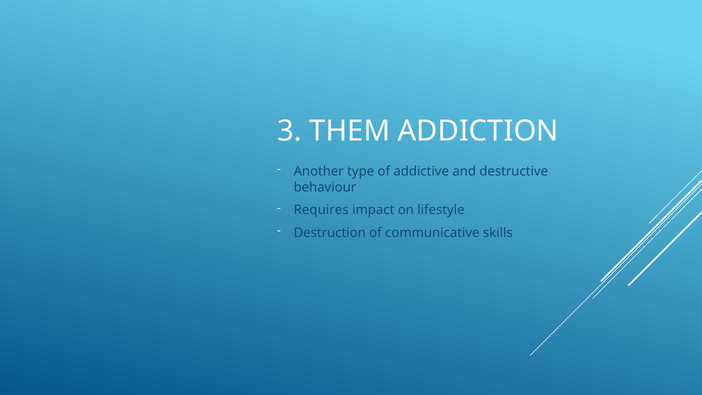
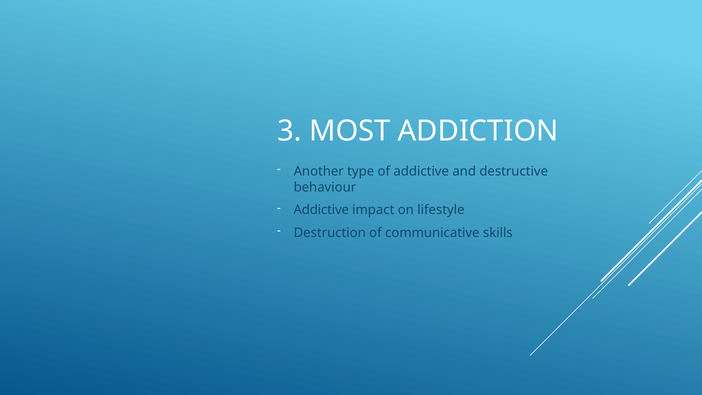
THEM: THEM -> MOST
Requires at (321, 210): Requires -> Addictive
